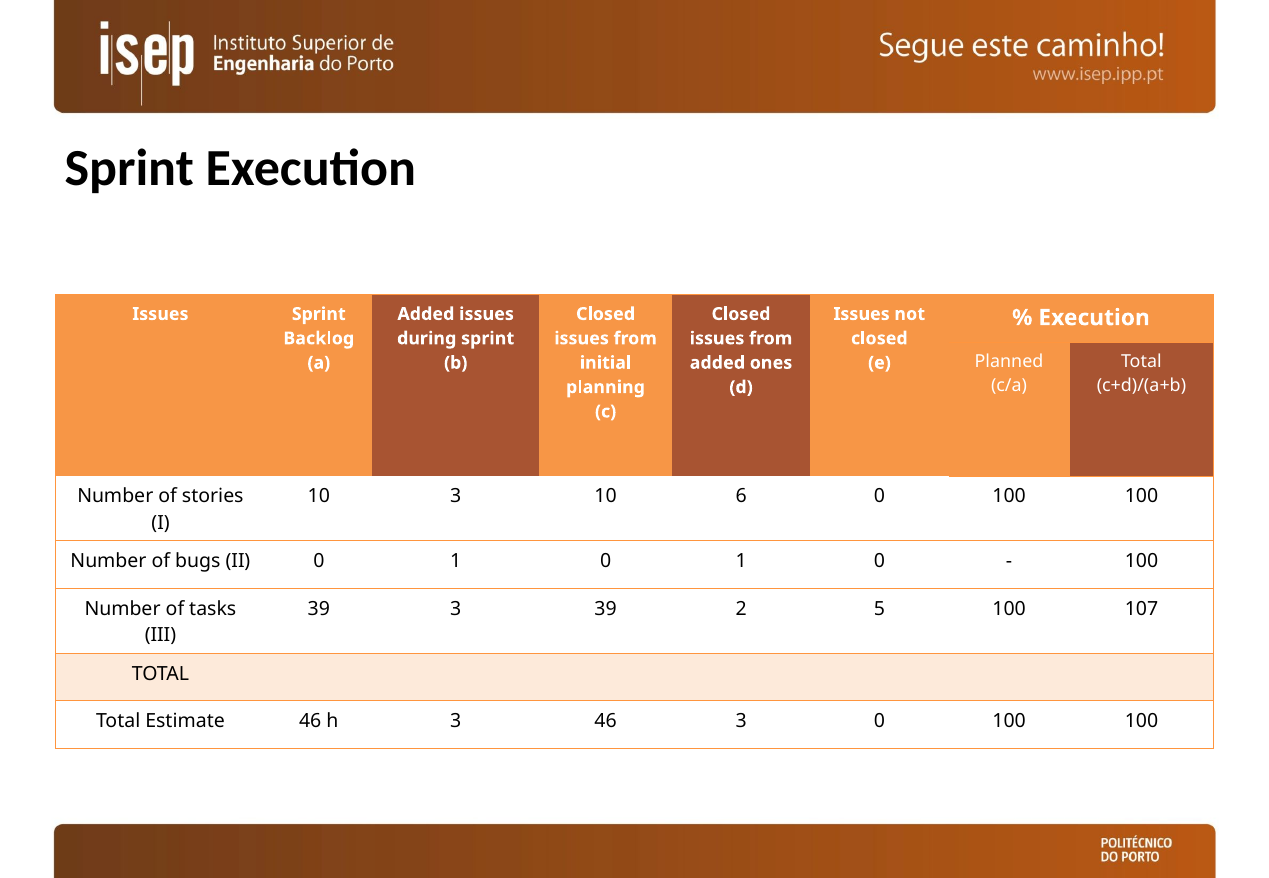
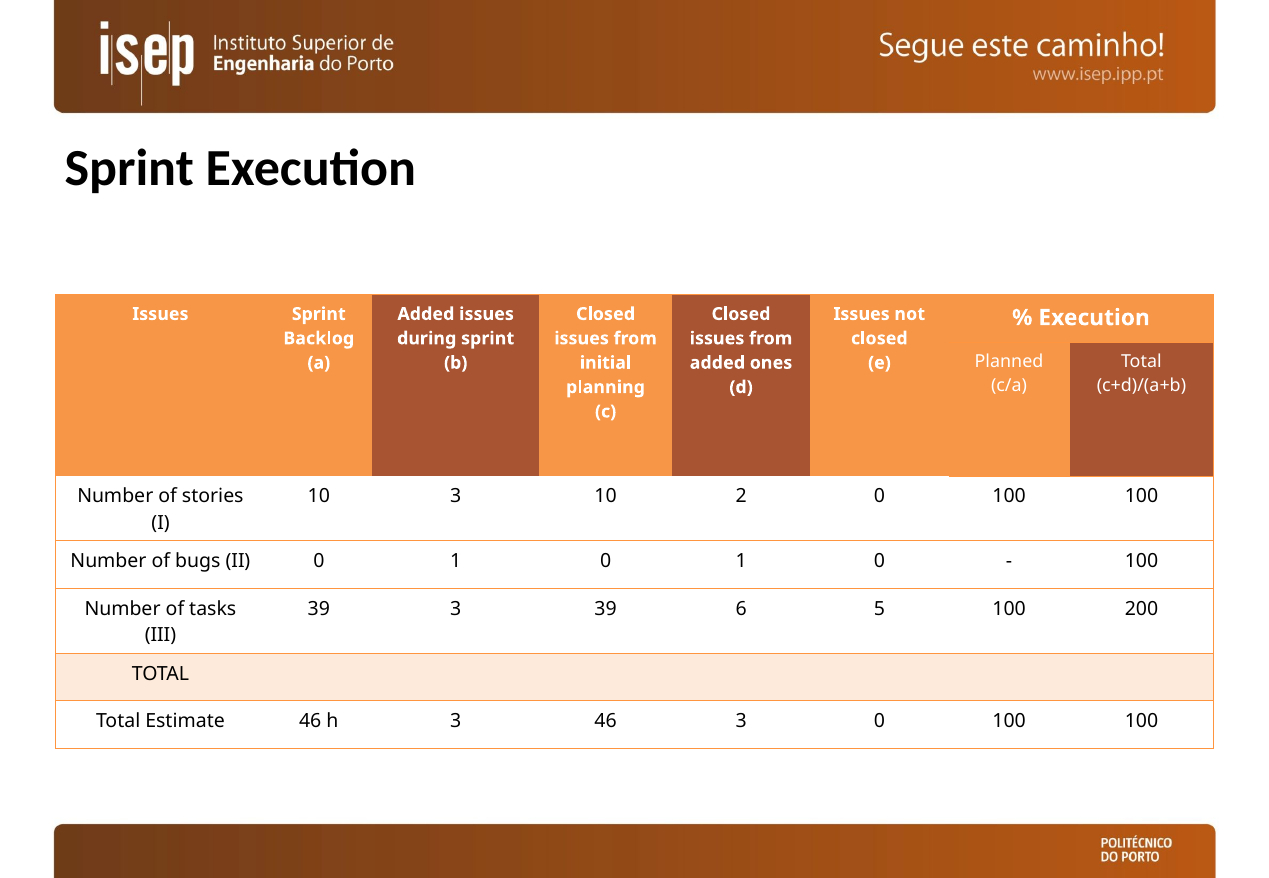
6: 6 -> 2
2: 2 -> 6
107: 107 -> 200
